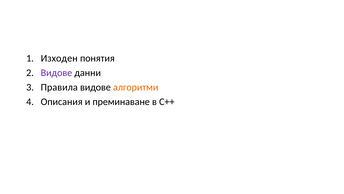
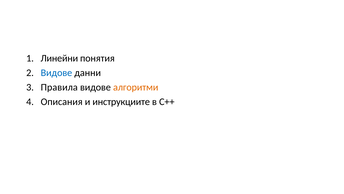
Изходен: Изходен -> Линейни
Видове at (56, 73) colour: purple -> blue
преминаване: преминаване -> инструкциите
